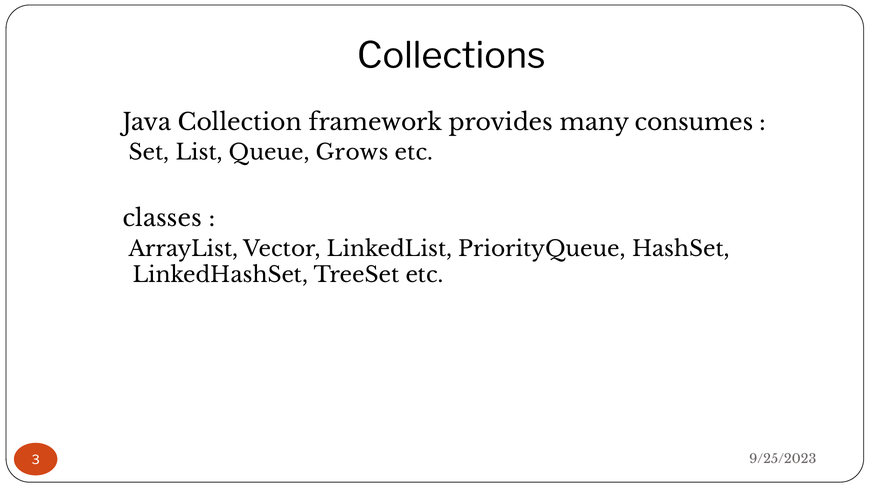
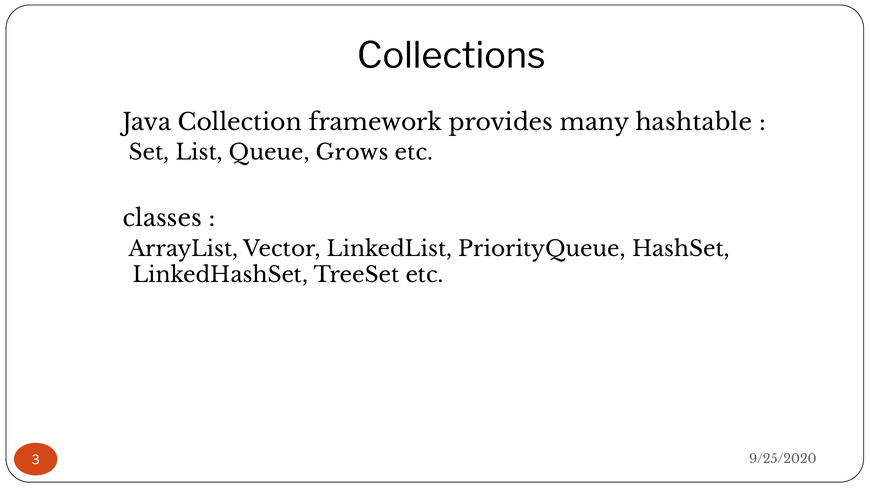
consumes: consumes -> hashtable
9/25/2023: 9/25/2023 -> 9/25/2020
